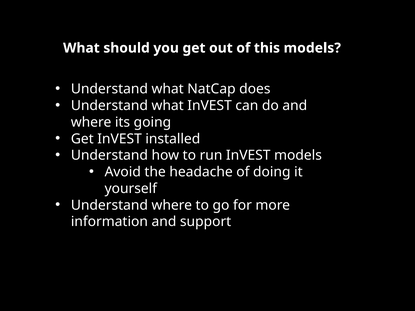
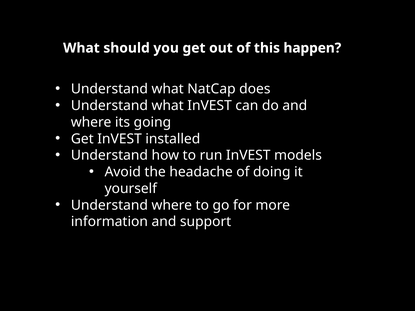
this models: models -> happen
